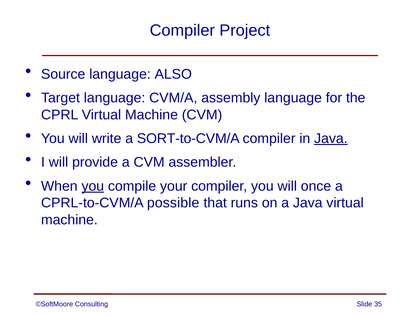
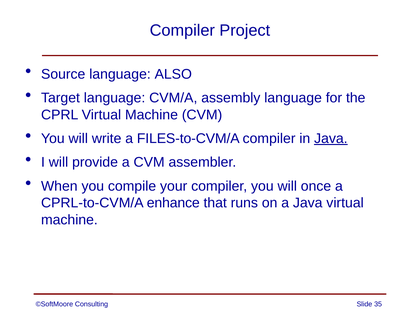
SORT-to-CVM/A: SORT-to-CVM/A -> FILES-to-CVM/A
you at (93, 186) underline: present -> none
possible: possible -> enhance
